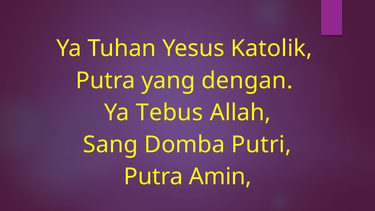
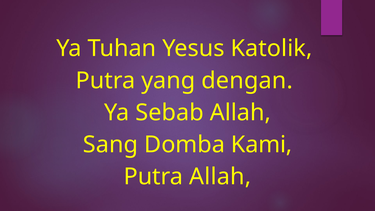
Tebus: Tebus -> Sebab
Putri: Putri -> Kami
Putra Amin: Amin -> Allah
